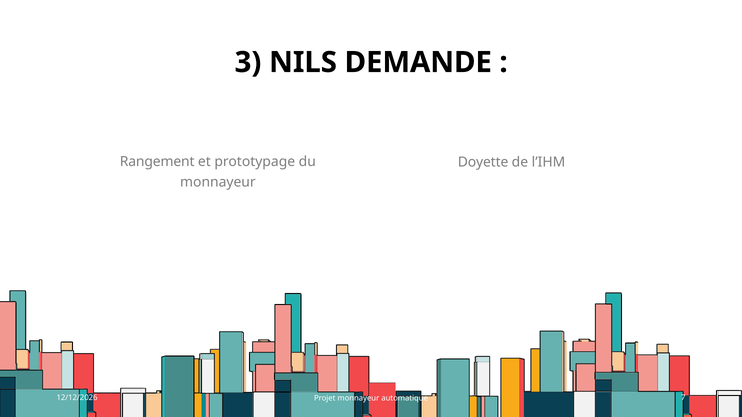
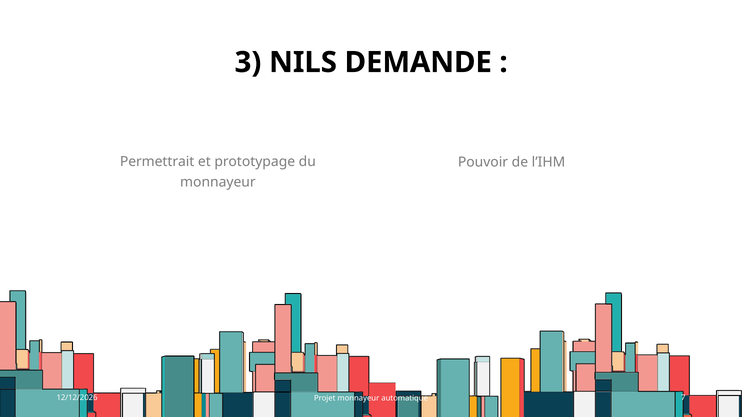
Rangement: Rangement -> Permettrait
Doyette: Doyette -> Pouvoir
